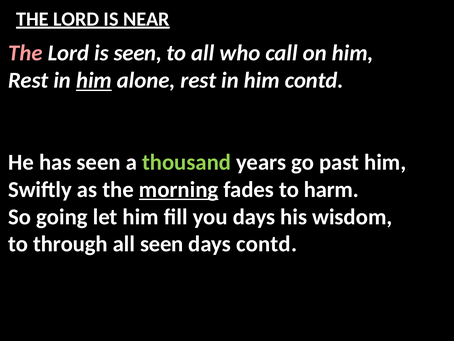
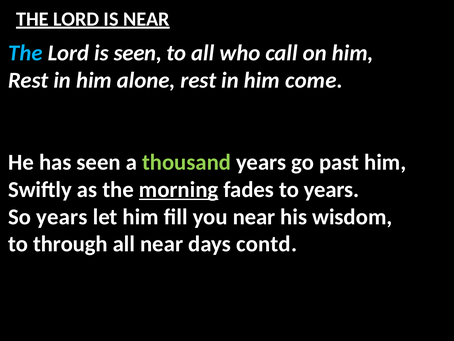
The at (25, 53) colour: pink -> light blue
him at (94, 80) underline: present -> none
him contd: contd -> come
to harm: harm -> years
So going: going -> years
you days: days -> near
all seen: seen -> near
